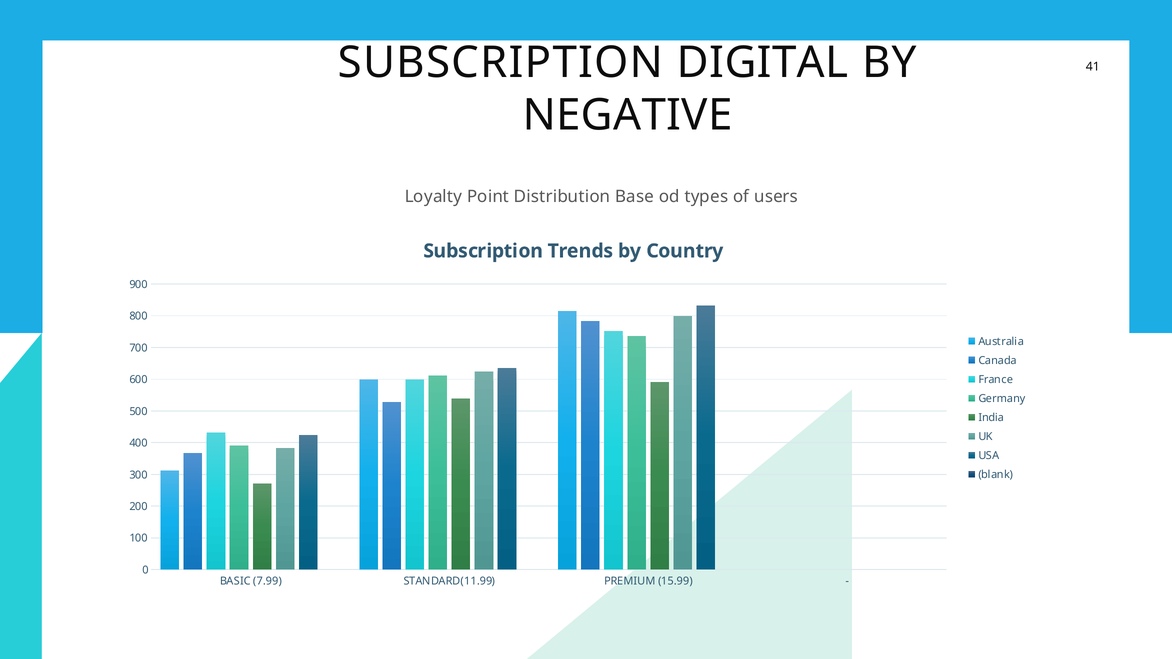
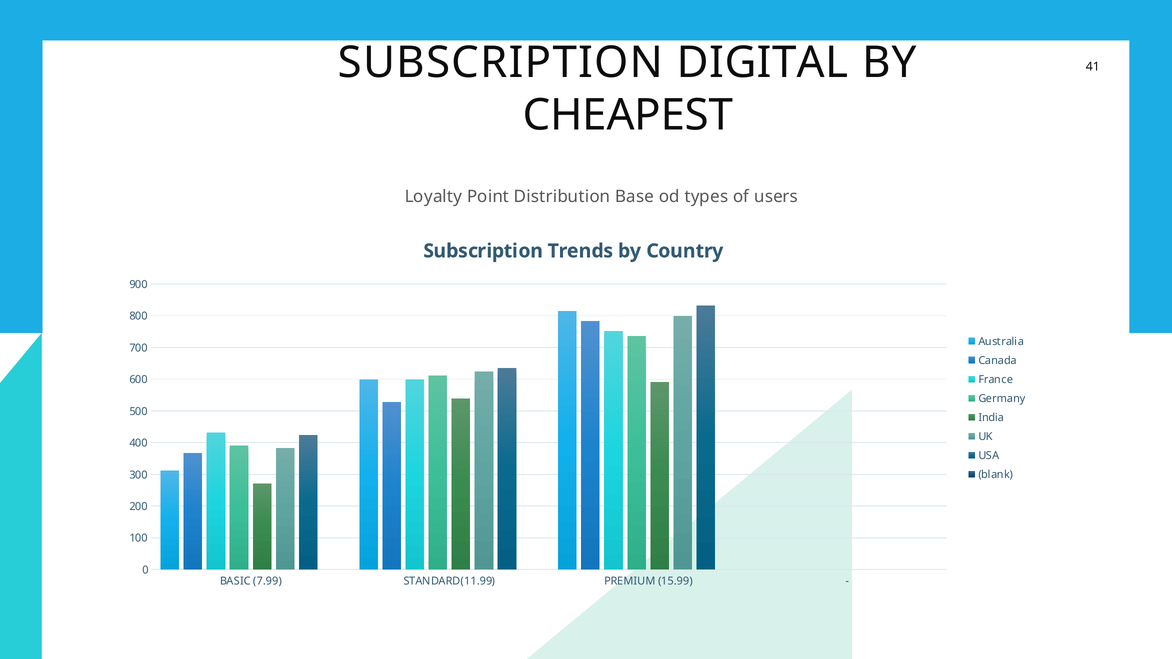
NEGATIVE: NEGATIVE -> CHEAPEST
